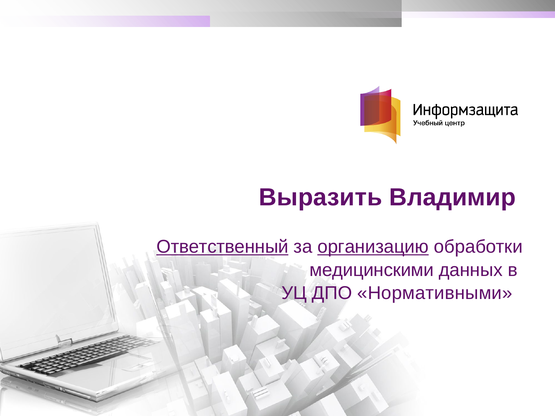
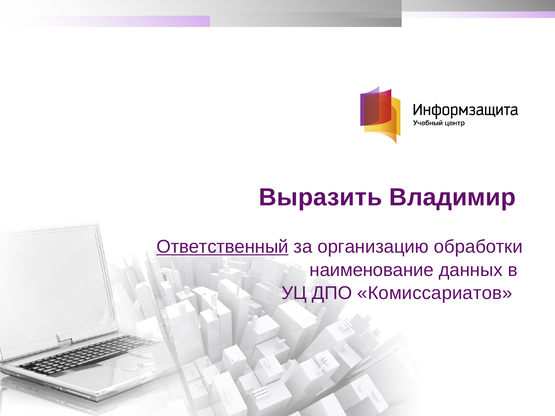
организацию underline: present -> none
медицинскими: медицинскими -> наименование
Нормативными: Нормативными -> Комиссариатов
